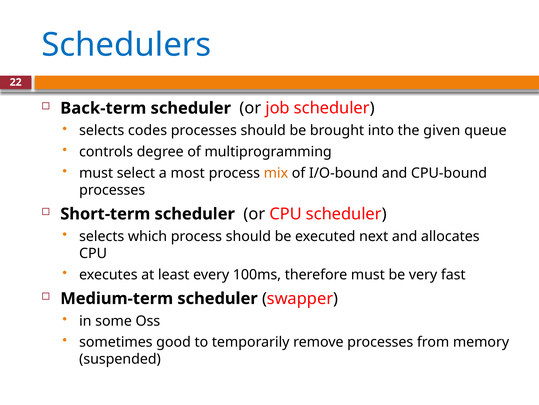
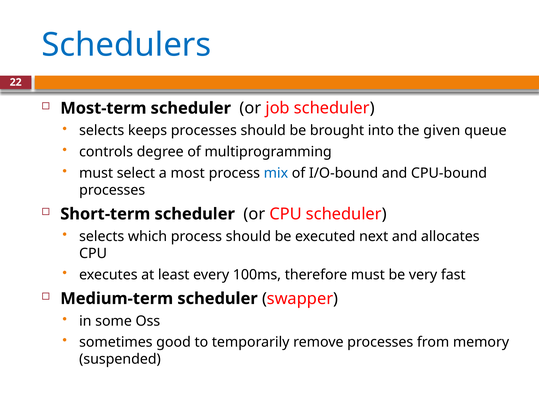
Back-term: Back-term -> Most-term
codes: codes -> keeps
mix colour: orange -> blue
